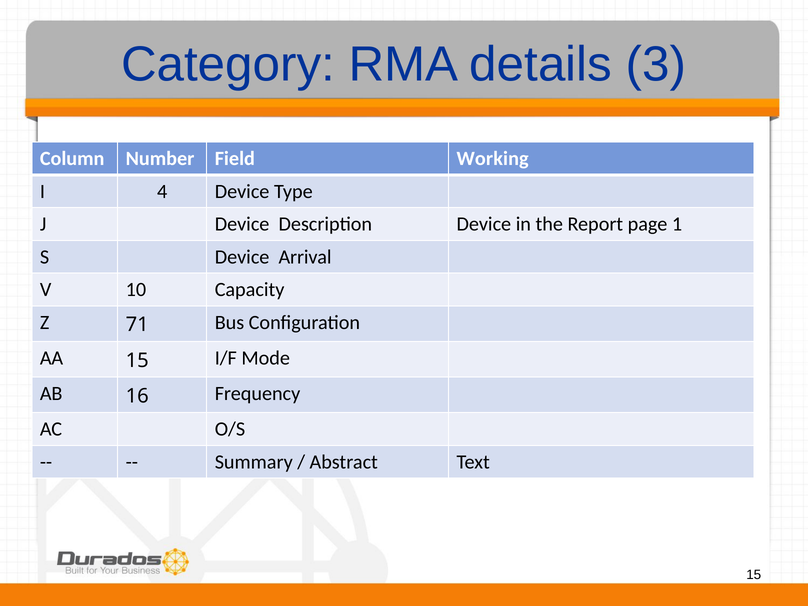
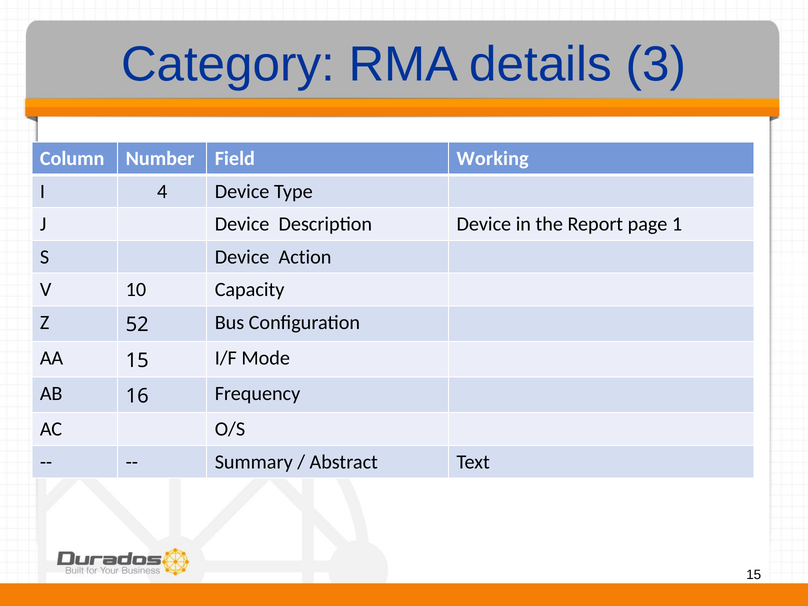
Arrival: Arrival -> Action
71: 71 -> 52
